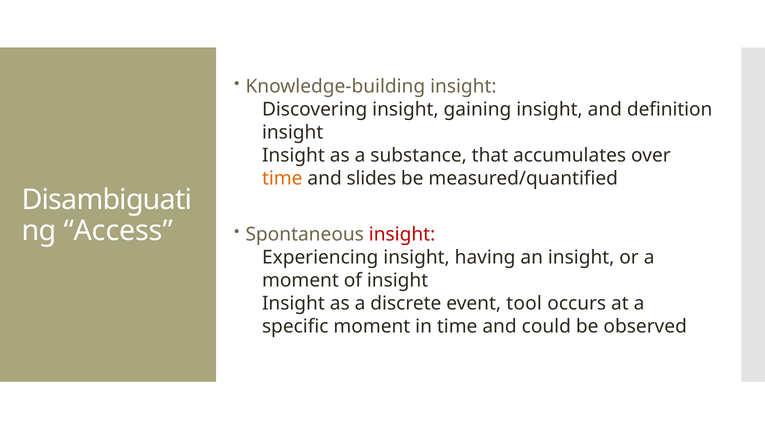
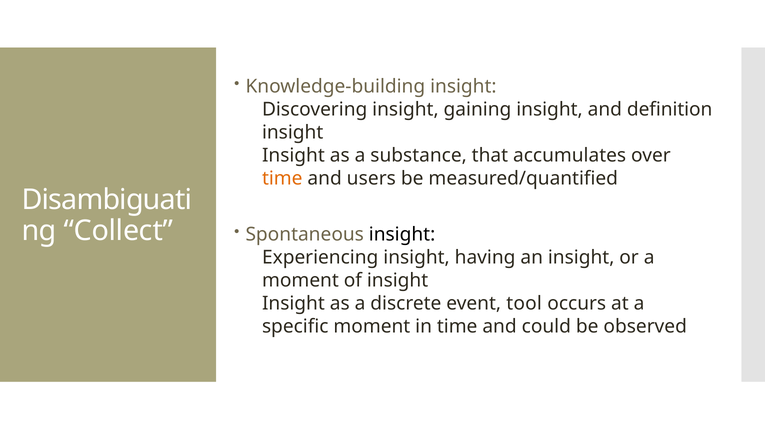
slides: slides -> users
Access: Access -> Collect
insight at (402, 235) colour: red -> black
